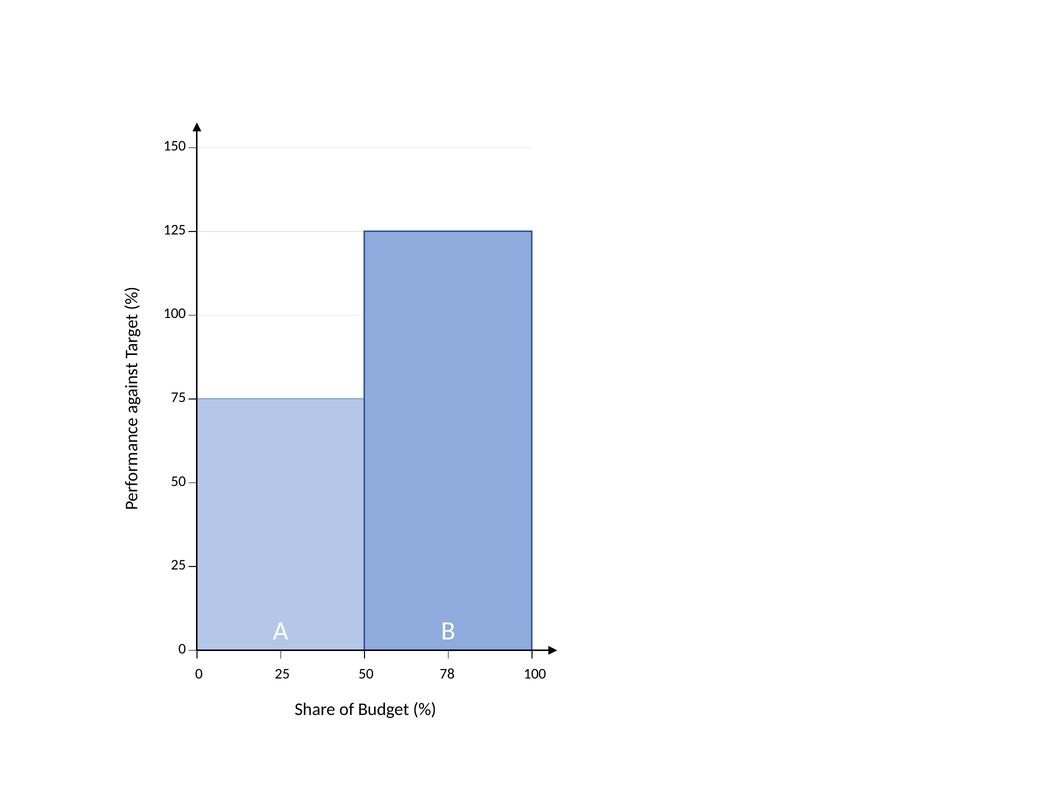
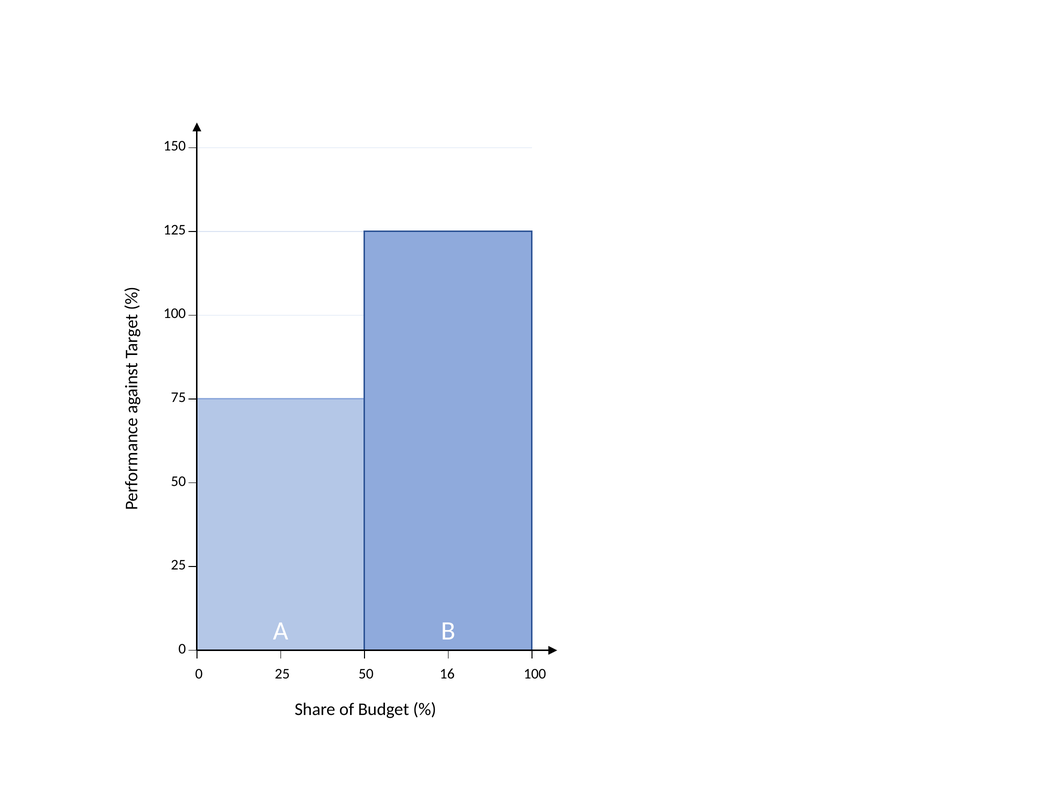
78: 78 -> 16
